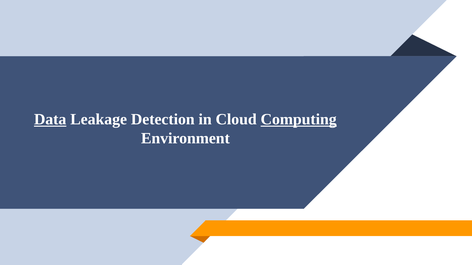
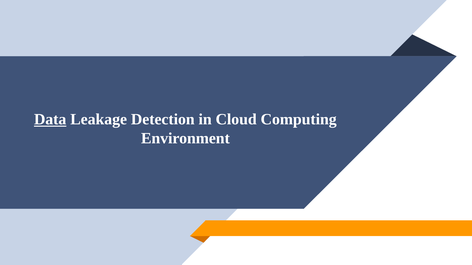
Computing underline: present -> none
